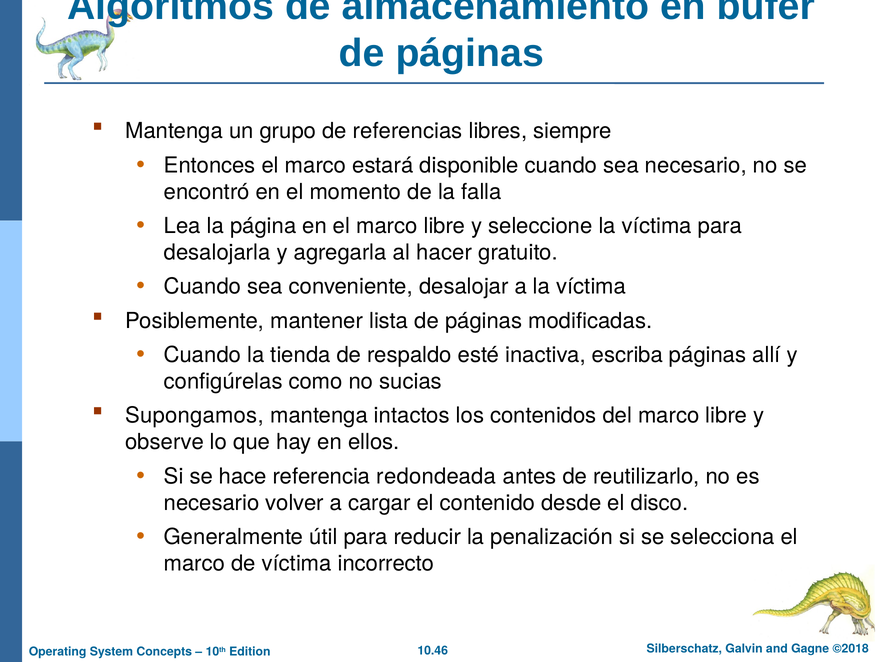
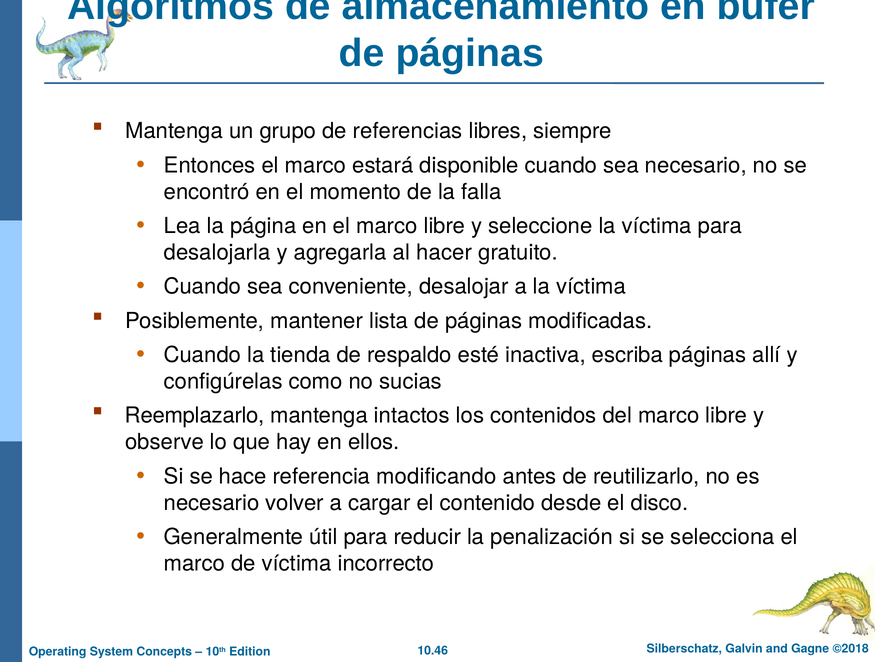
Supongamos: Supongamos -> Reemplazarlo
redondeada: redondeada -> modificando
